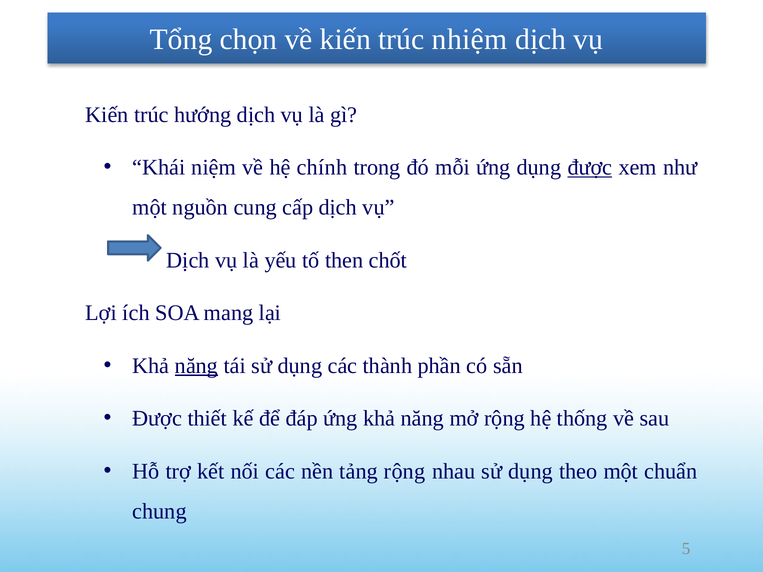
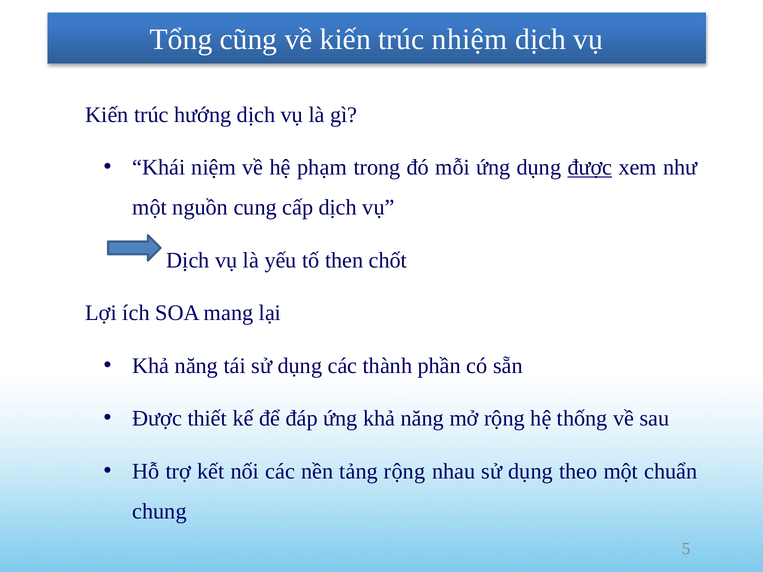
chọn: chọn -> cũng
chính: chính -> phạm
năng at (196, 366) underline: present -> none
